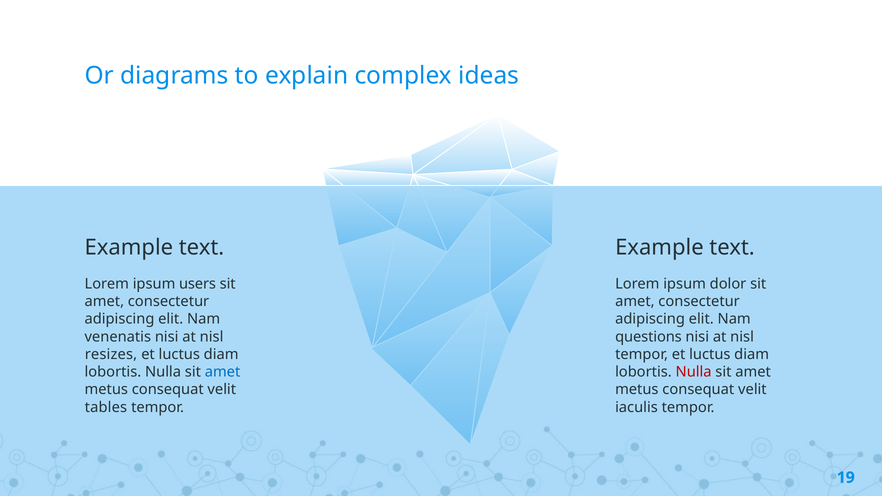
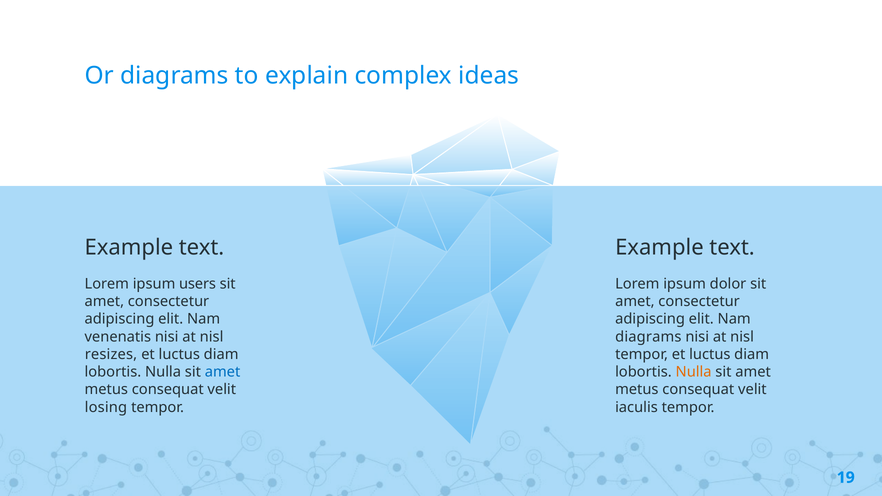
questions at (648, 337): questions -> diagrams
Nulla at (694, 372) colour: red -> orange
tables: tables -> losing
